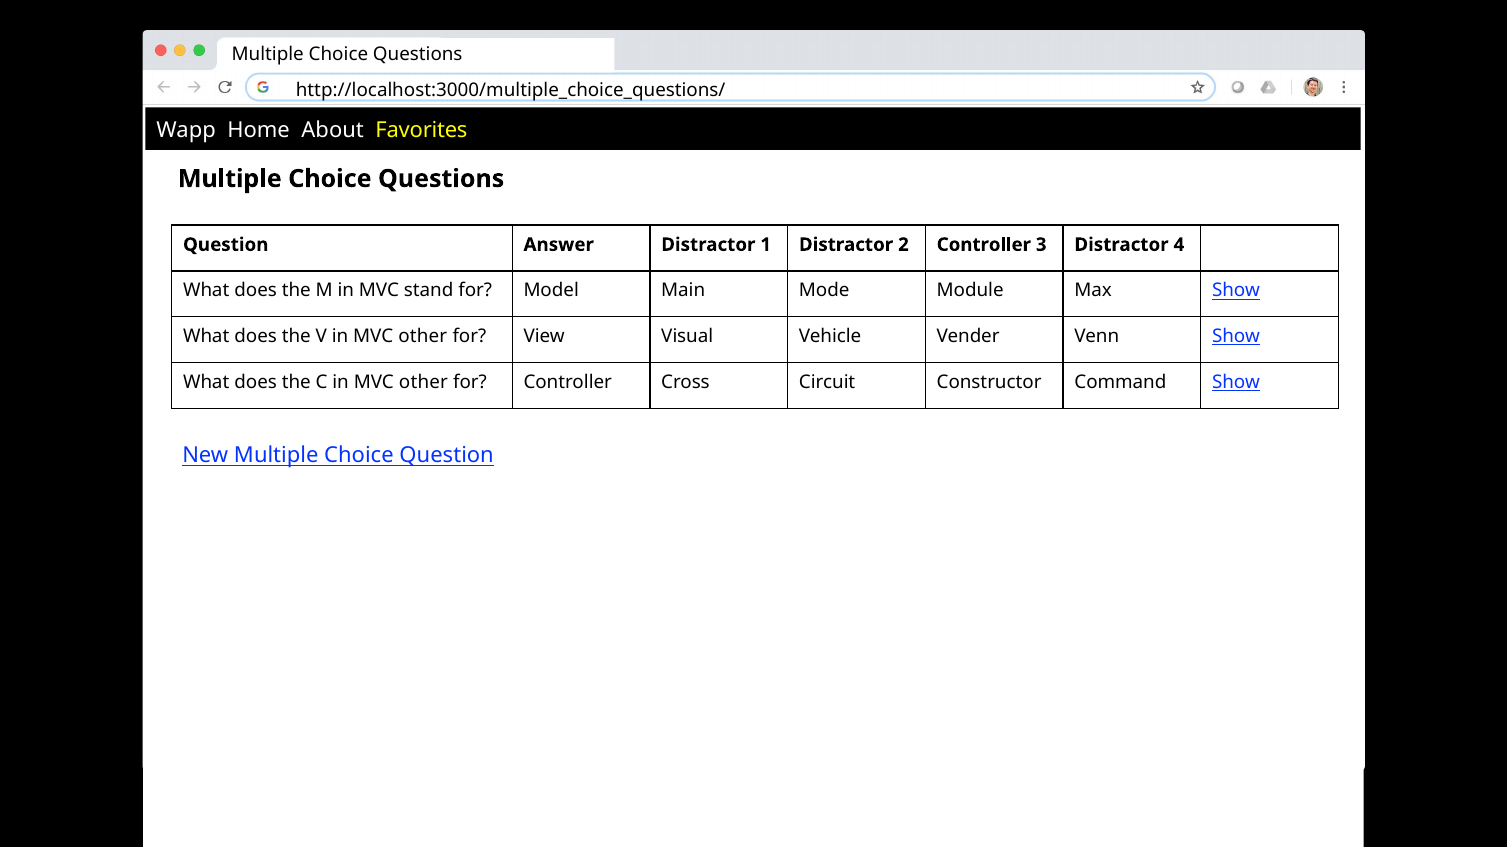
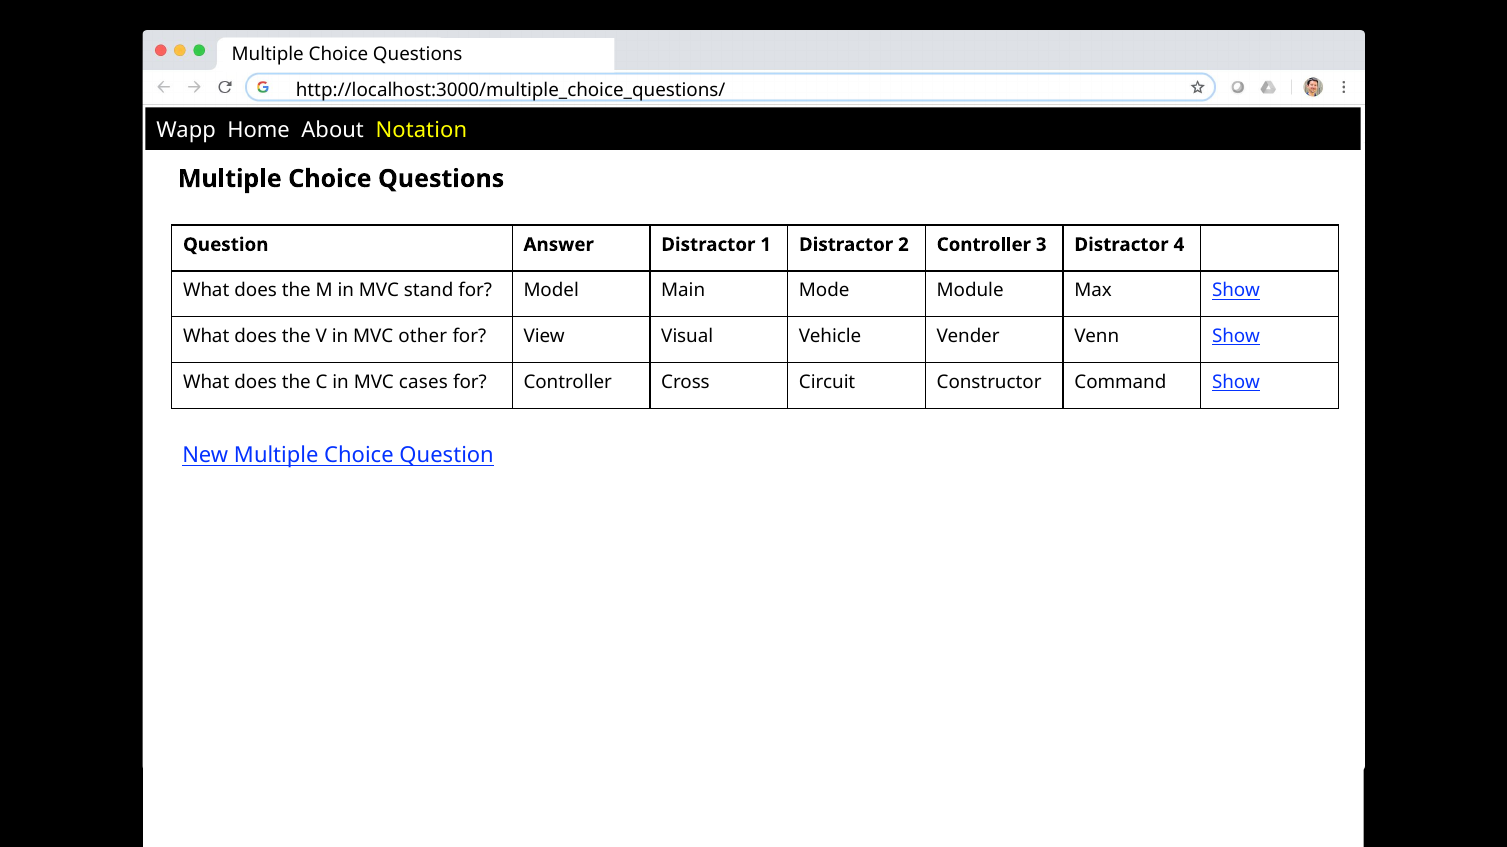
Favorites: Favorites -> Notation
C in MVC other: other -> cases
